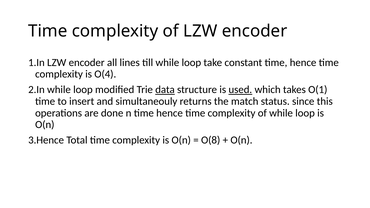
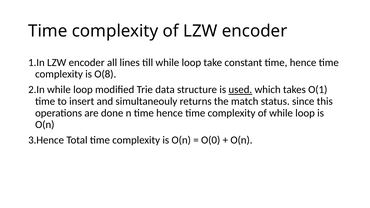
O(4: O(4 -> O(8
data underline: present -> none
O(8: O(8 -> O(0
